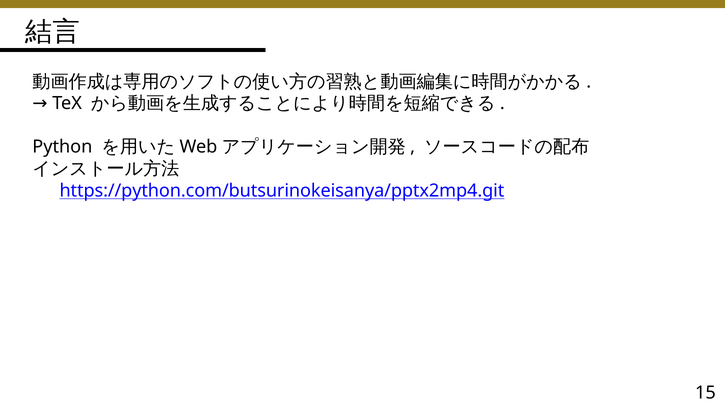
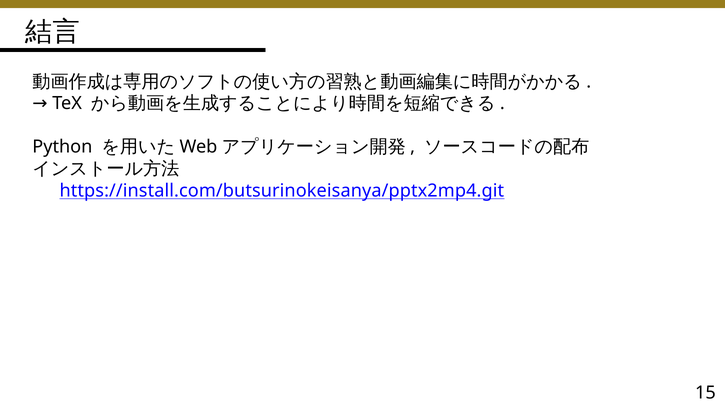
https://python.com/butsurinokeisanya/pptx2mp4.git: https://python.com/butsurinokeisanya/pptx2mp4.git -> https://install.com/butsurinokeisanya/pptx2mp4.git
